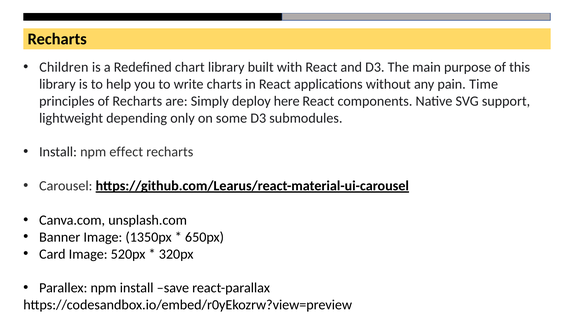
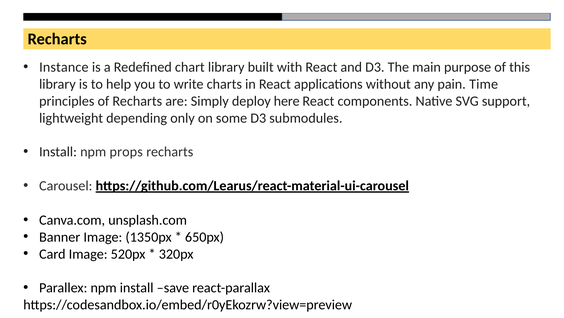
Children: Children -> Instance
effect: effect -> props
